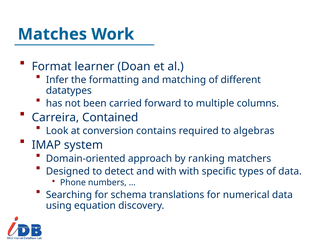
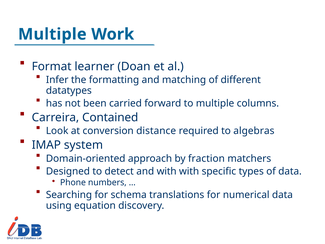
Matches at (52, 34): Matches -> Multiple
contains: contains -> distance
ranking: ranking -> fraction
